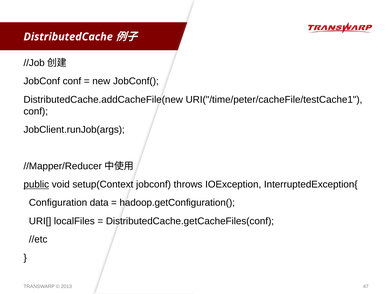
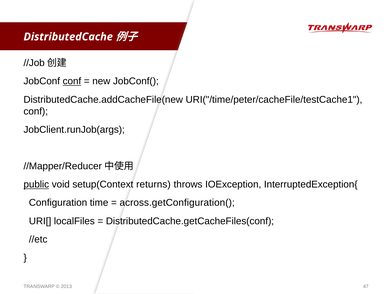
conf at (72, 81) underline: none -> present
setup(Context jobconf: jobconf -> returns
data: data -> time
hadoop.getConfiguration(: hadoop.getConfiguration( -> across.getConfiguration(
